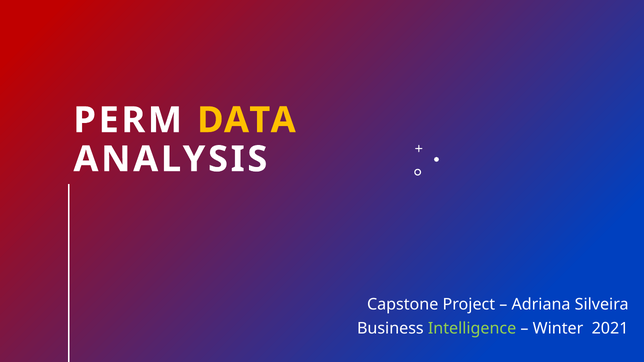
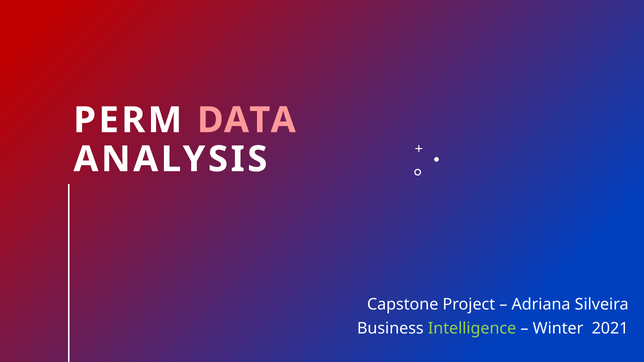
DATA colour: yellow -> pink
